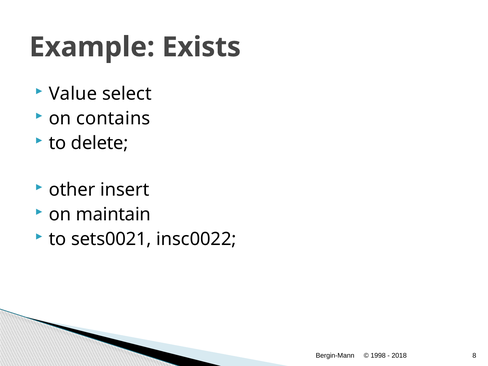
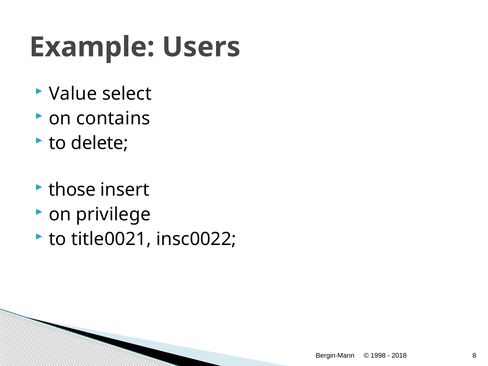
Exists: Exists -> Users
other: other -> those
maintain: maintain -> privilege
sets0021: sets0021 -> title0021
